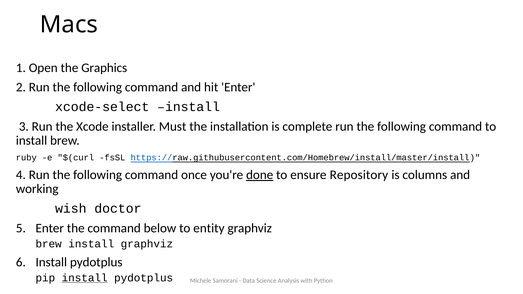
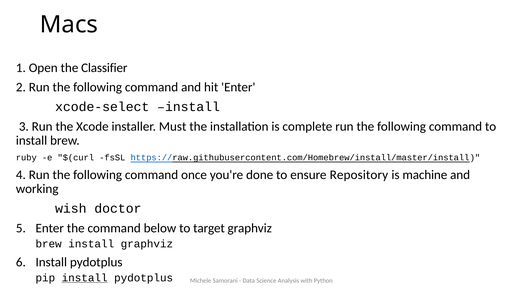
Graphics: Graphics -> Classifier
done underline: present -> none
columns: columns -> machine
entity: entity -> target
